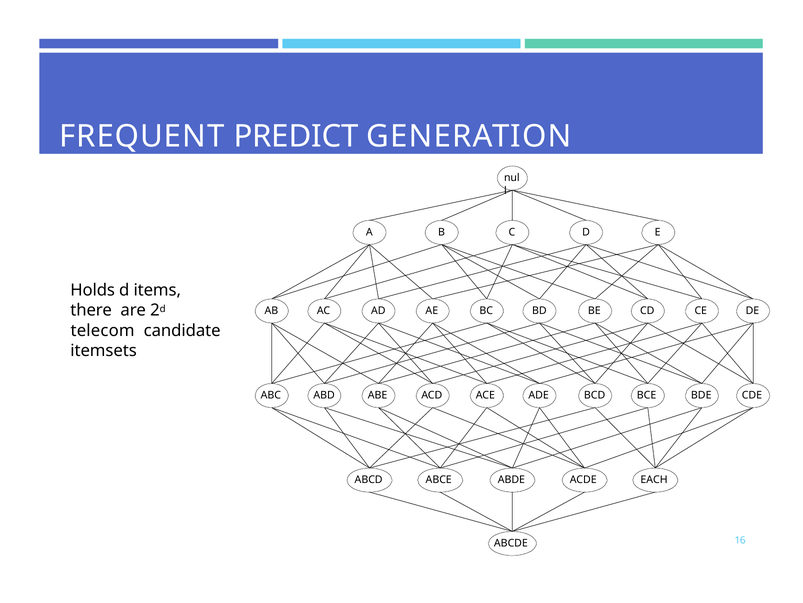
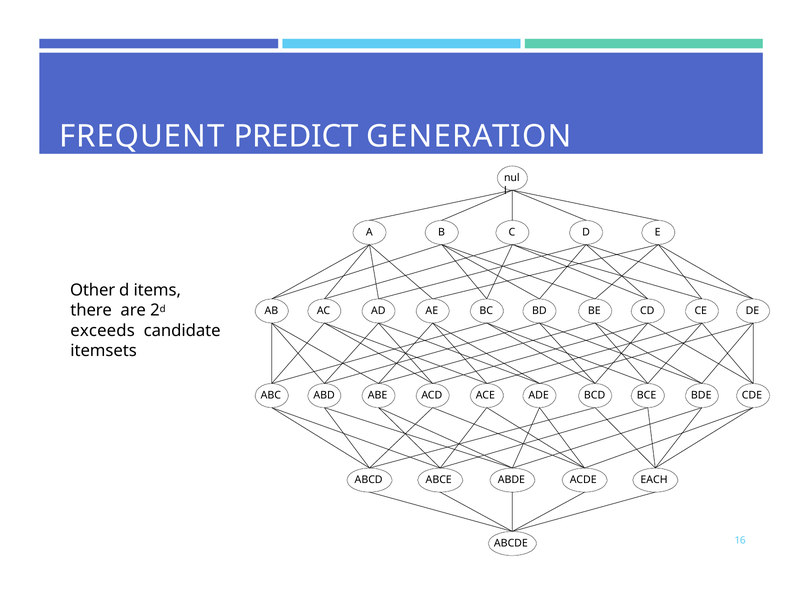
Holds: Holds -> Other
telecom: telecom -> exceeds
